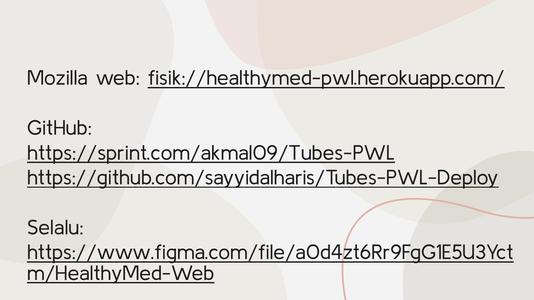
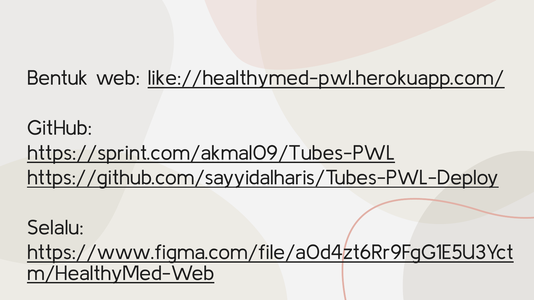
Mozilla: Mozilla -> Bentuk
fisik://healthymed-pwl.herokuapp.com/: fisik://healthymed-pwl.herokuapp.com/ -> like://healthymed-pwl.herokuapp.com/
